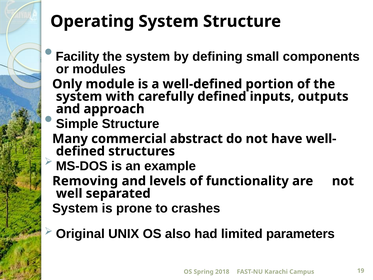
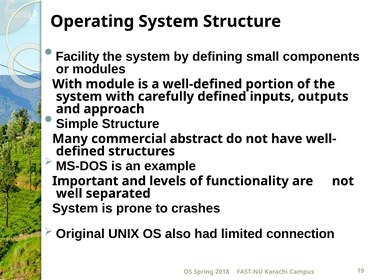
Only at (67, 84): Only -> With
Removing: Removing -> Important
parameters: parameters -> connection
